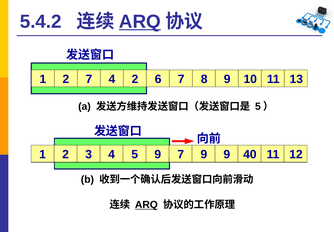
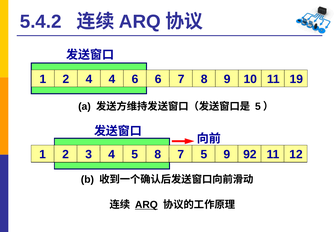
ARQ at (140, 22) underline: present -> none
2 7: 7 -> 4
4 2: 2 -> 6
13: 13 -> 19
5 9: 9 -> 8
7 9: 9 -> 5
40: 40 -> 92
